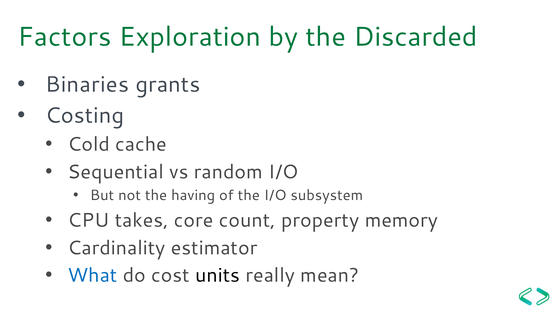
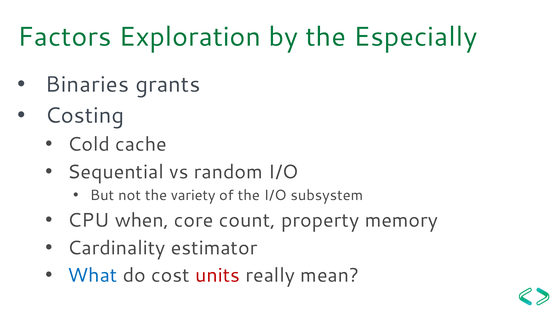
Discarded: Discarded -> Especially
having: having -> variety
takes: takes -> when
units colour: black -> red
